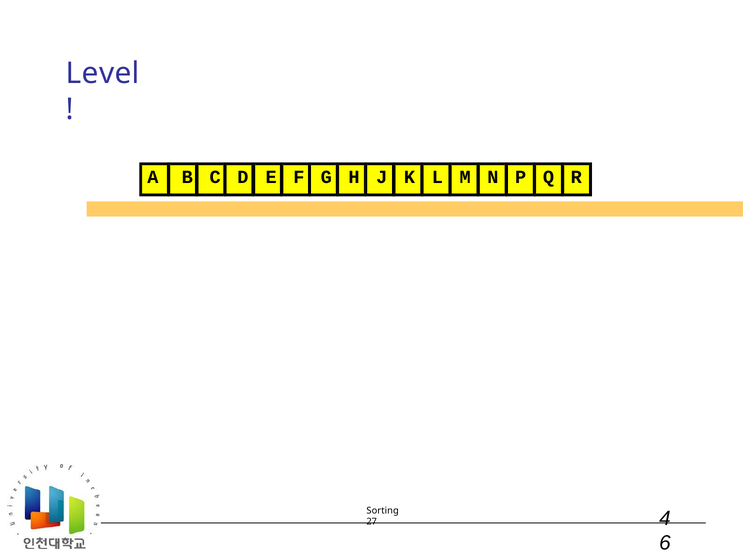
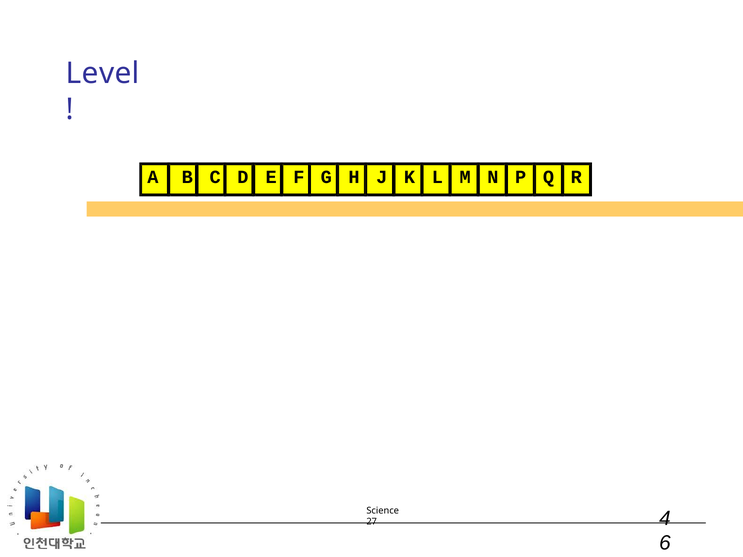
Sorting: Sorting -> Science
